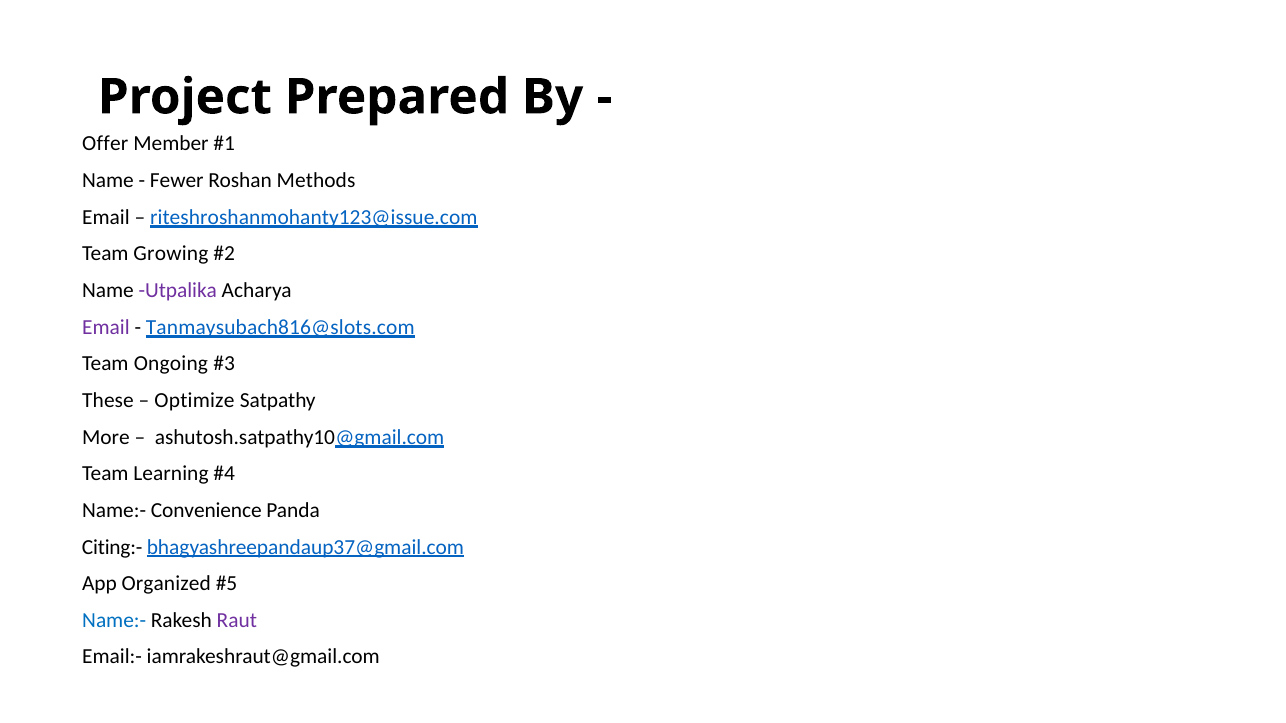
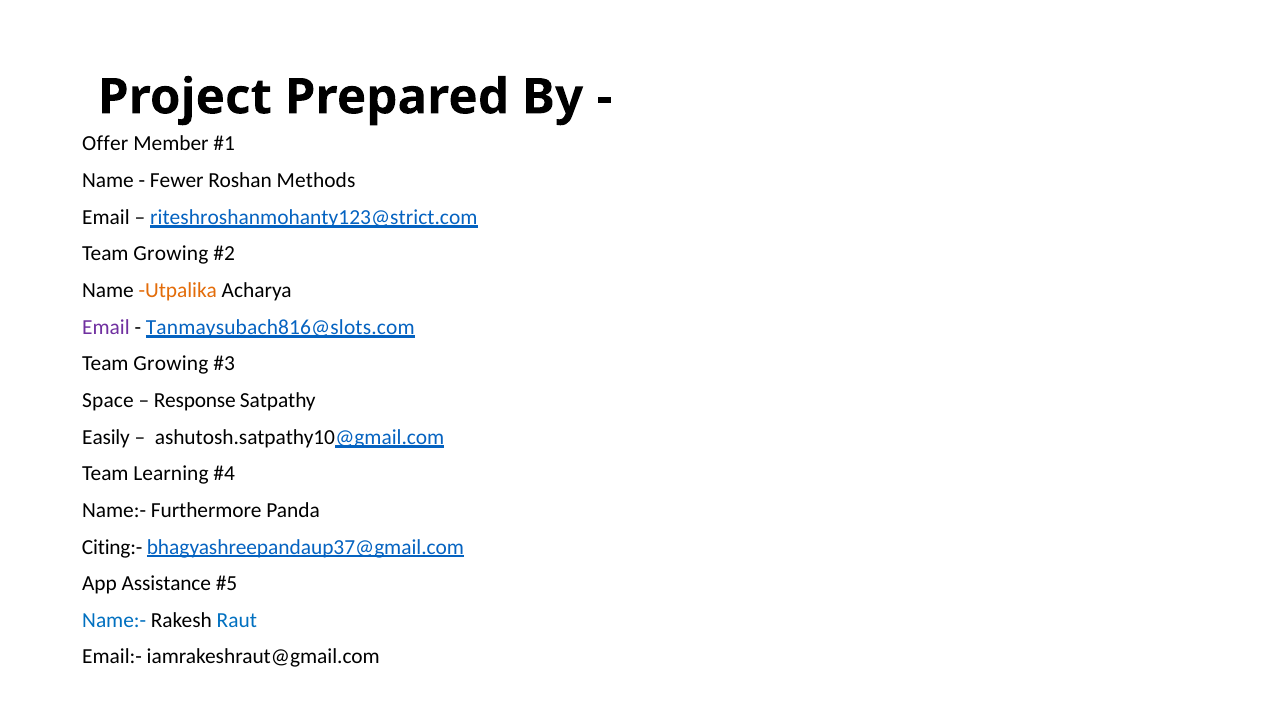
riteshroshanmohanty123@issue.com: riteshroshanmohanty123@issue.com -> riteshroshanmohanty123@strict.com
Utpalika colour: purple -> orange
Ongoing at (171, 364): Ongoing -> Growing
These: These -> Space
Optimize: Optimize -> Response
More: More -> Easily
Convenience: Convenience -> Furthermore
Organized: Organized -> Assistance
Raut colour: purple -> blue
